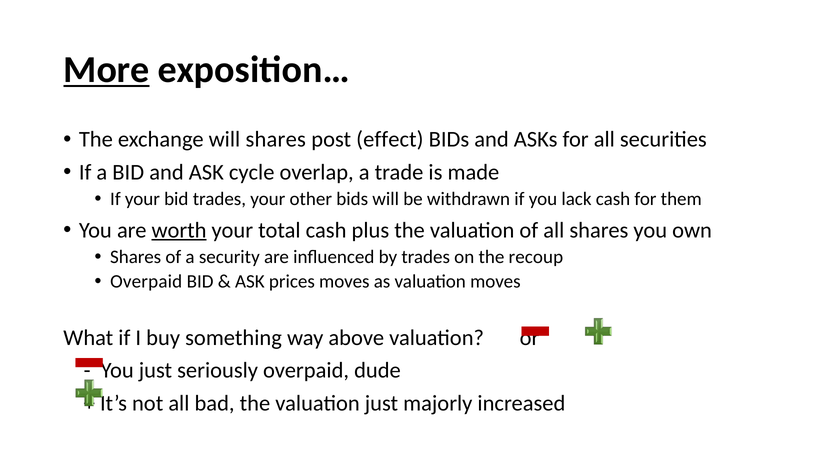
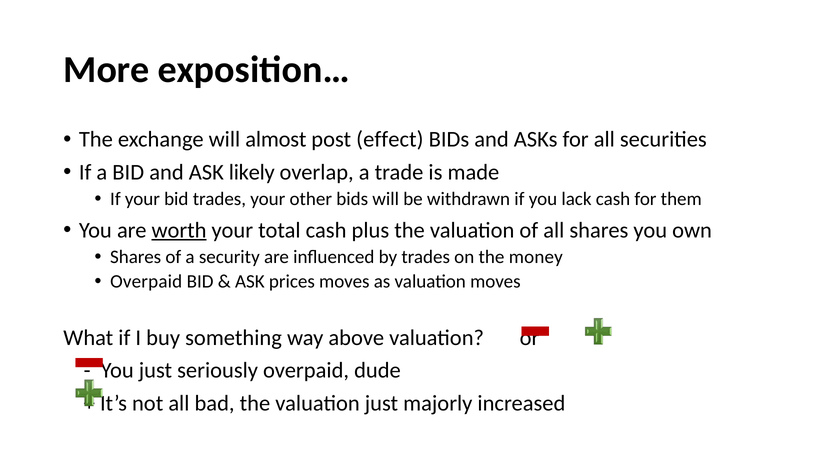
More underline: present -> none
will shares: shares -> almost
cycle: cycle -> likely
recoup: recoup -> money
